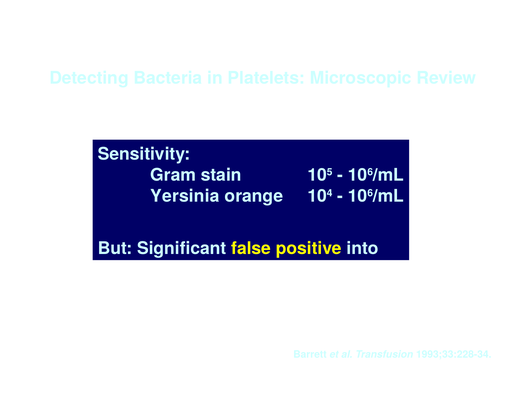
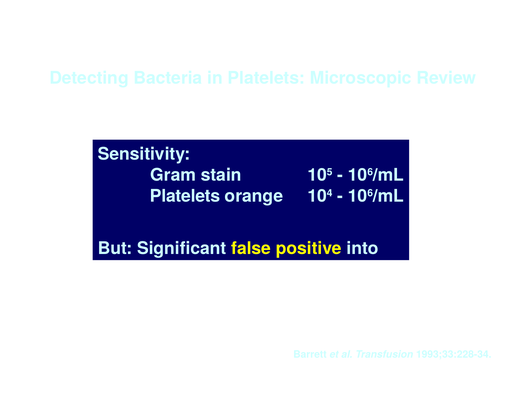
Yersinia at (185, 196): Yersinia -> Platelets
